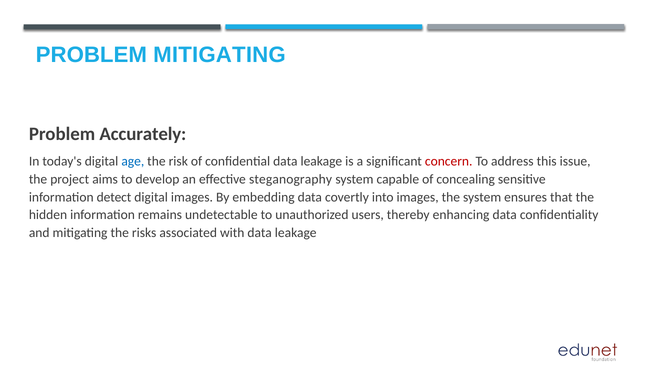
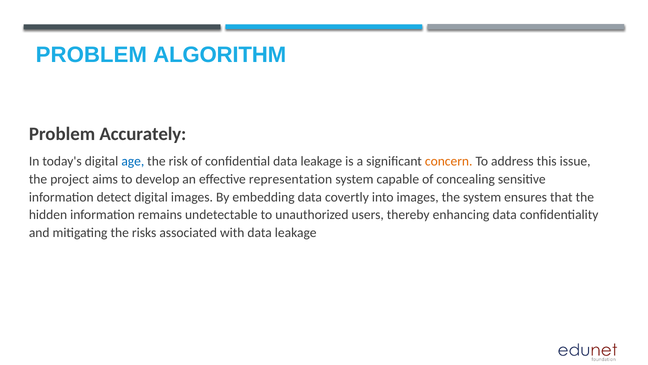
PROBLEM MITIGATING: MITIGATING -> ALGORITHM
concern colour: red -> orange
steganography: steganography -> representation
